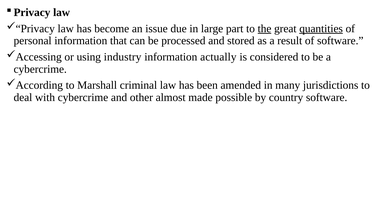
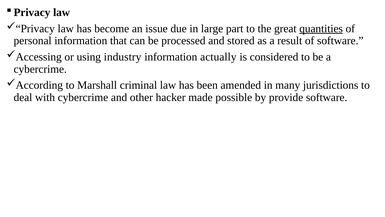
the underline: present -> none
almost: almost -> hacker
country: country -> provide
